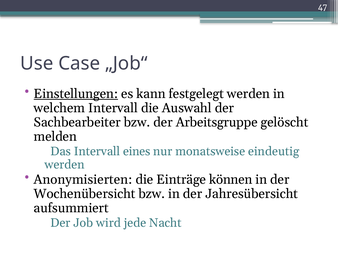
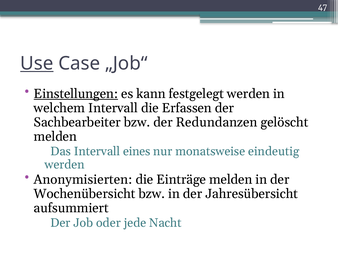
Use underline: none -> present
Auswahl: Auswahl -> Erfassen
Arbeitsgruppe: Arbeitsgruppe -> Redundanzen
Einträge können: können -> melden
wird: wird -> oder
